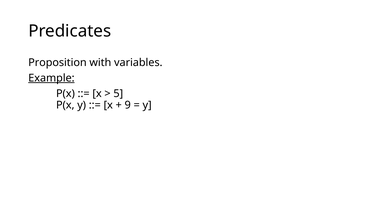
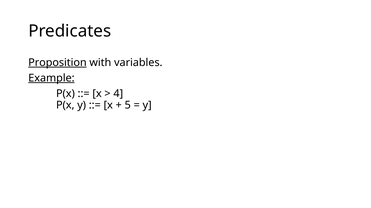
Proposition underline: none -> present
5: 5 -> 4
9: 9 -> 5
